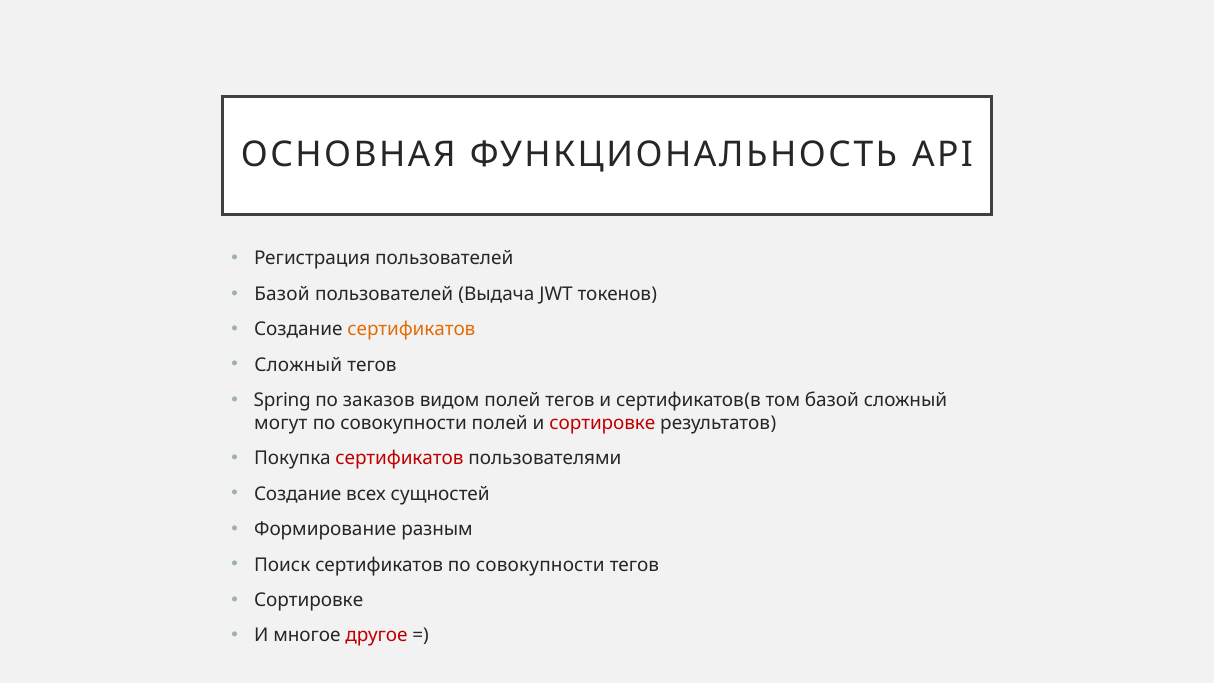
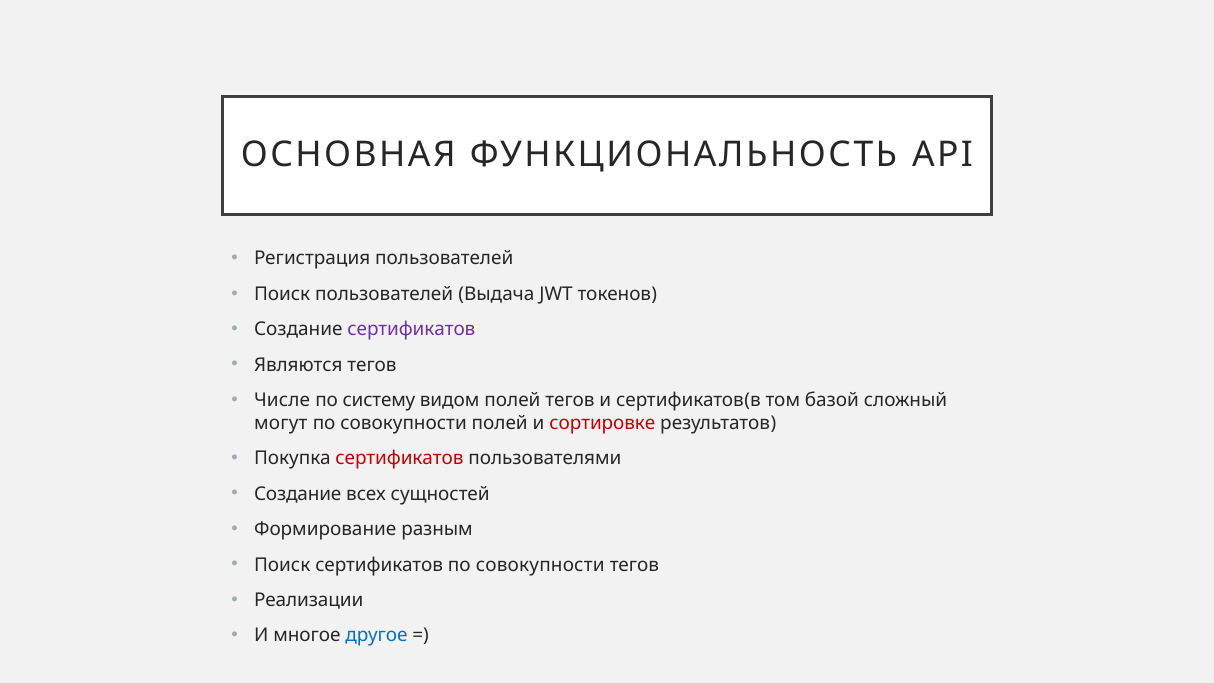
Базой at (282, 294): Базой -> Поиск
сертификатов at (411, 329) colour: orange -> purple
Сложный at (298, 365): Сложный -> Являются
Spring: Spring -> Числе
заказов: заказов -> систему
Сортировке at (309, 600): Сортировке -> Реализации
другое colour: red -> blue
